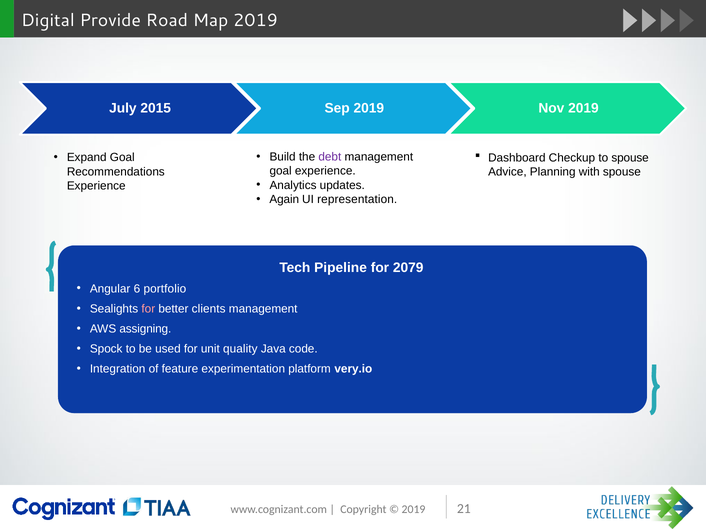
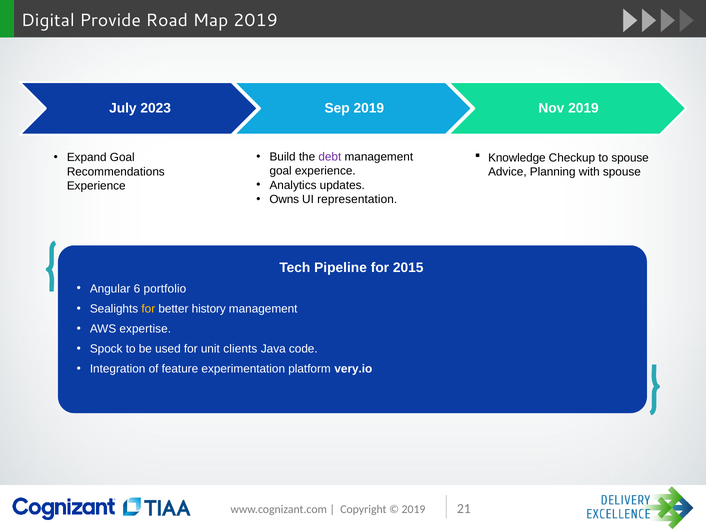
2015: 2015 -> 2023
Dashboard: Dashboard -> Knowledge
Again: Again -> Owns
2079: 2079 -> 2015
for at (148, 308) colour: pink -> yellow
clients: clients -> history
assigning: assigning -> expertise
quality: quality -> clients
